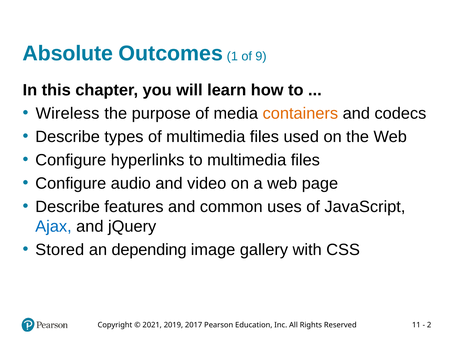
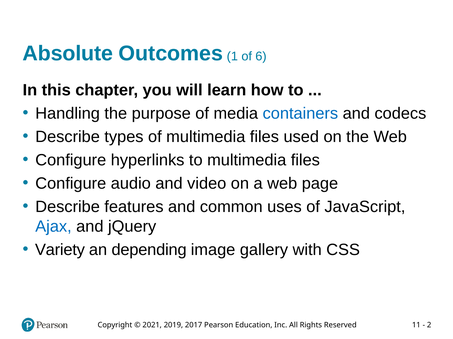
9: 9 -> 6
Wireless: Wireless -> Handling
containers colour: orange -> blue
Stored: Stored -> Variety
